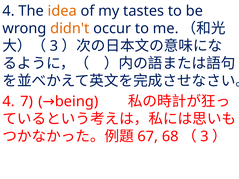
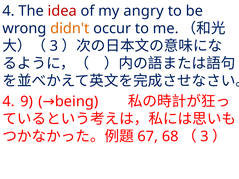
idea colour: orange -> red
tastes: tastes -> angry
7: 7 -> 9
